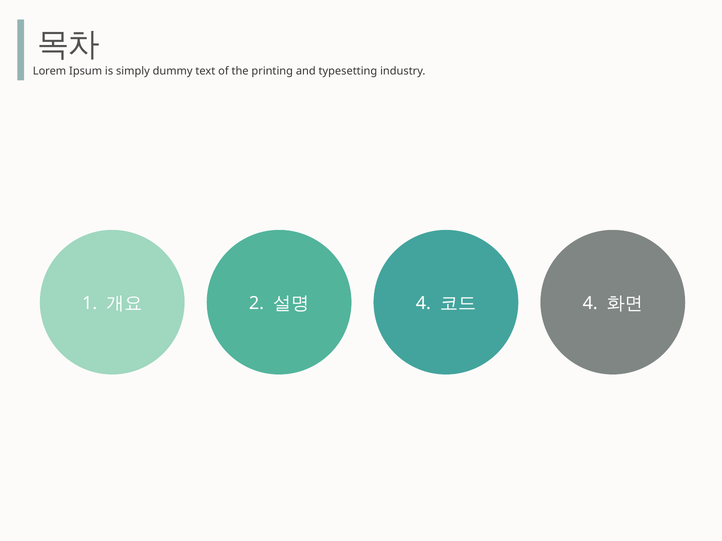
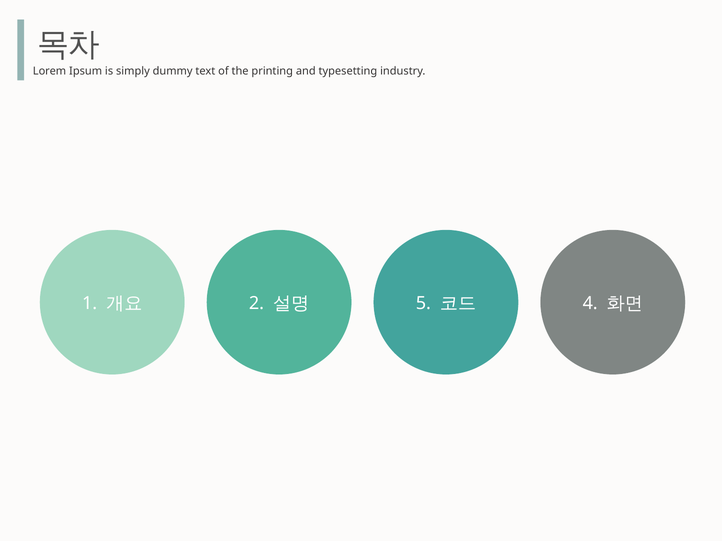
4 at (423, 304): 4 -> 5
